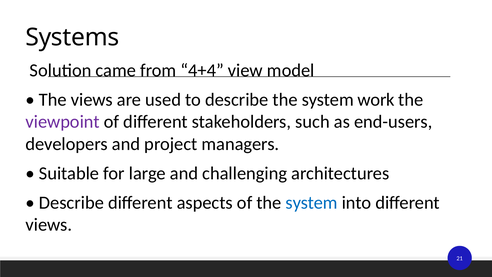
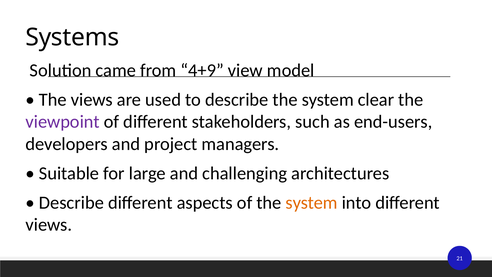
4+4: 4+4 -> 4+9
work: work -> clear
system at (312, 202) colour: blue -> orange
